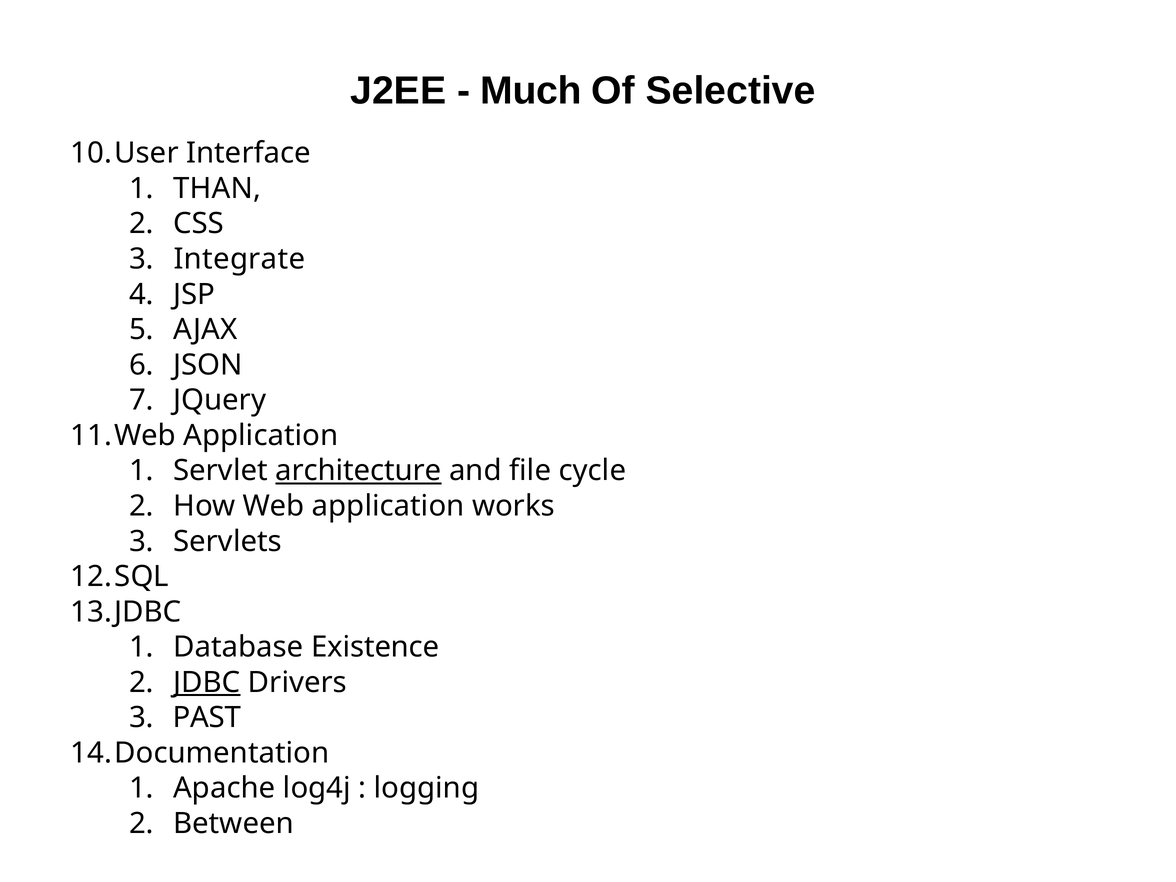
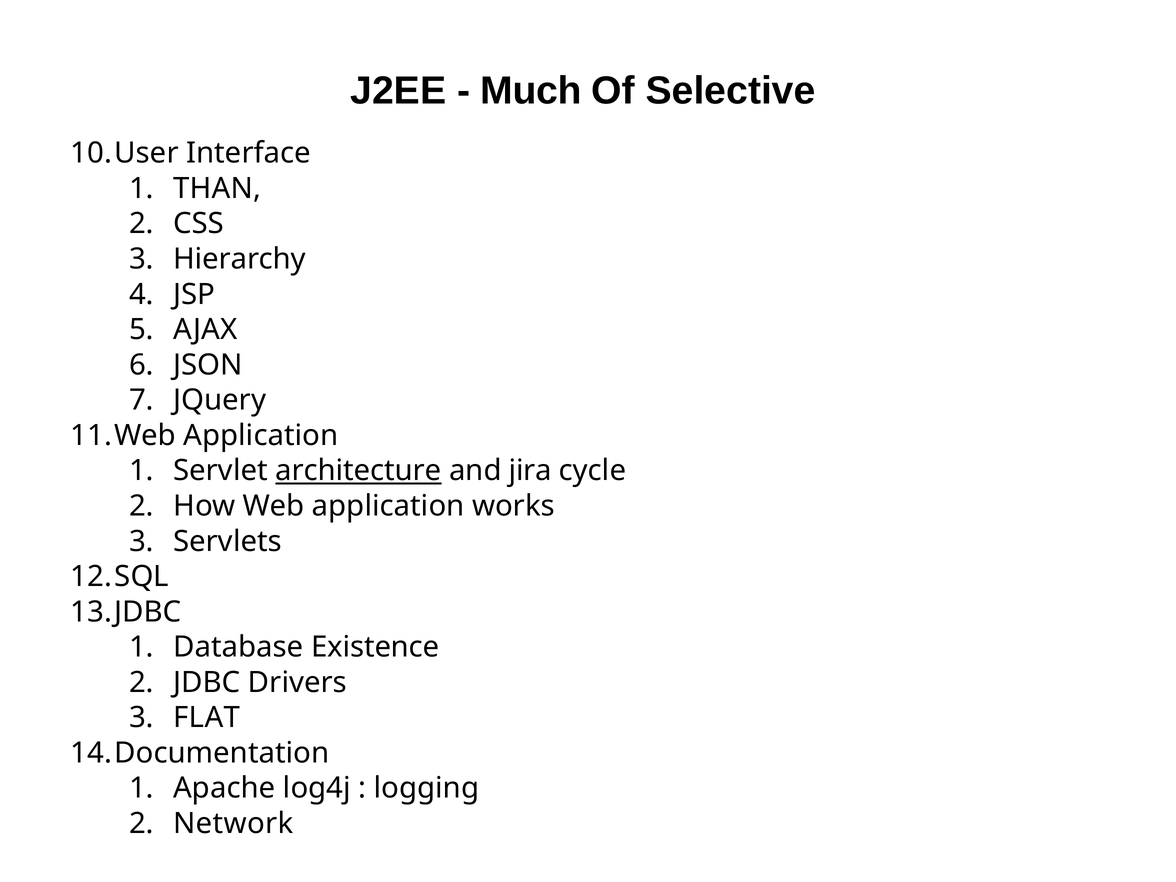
Integrate: Integrate -> Hierarchy
file: file -> jira
JDBC underline: present -> none
PAST: PAST -> FLAT
Between: Between -> Network
